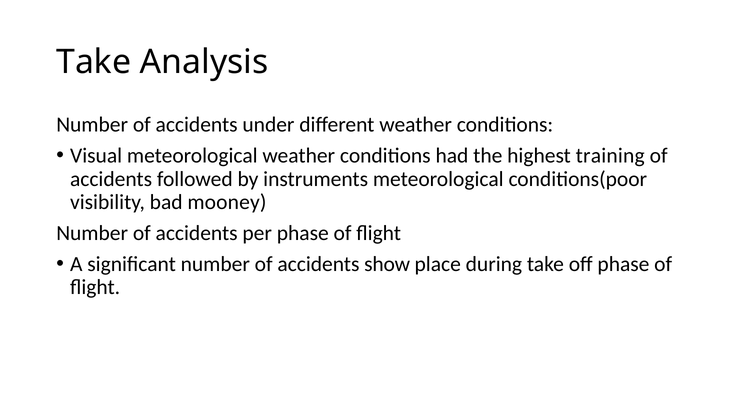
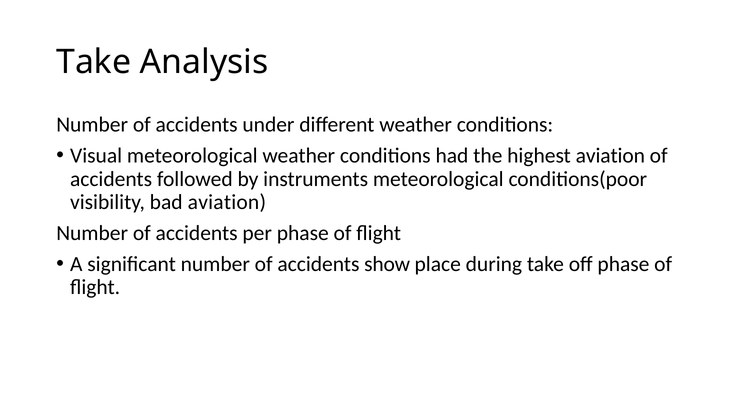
highest training: training -> aviation
bad mooney: mooney -> aviation
